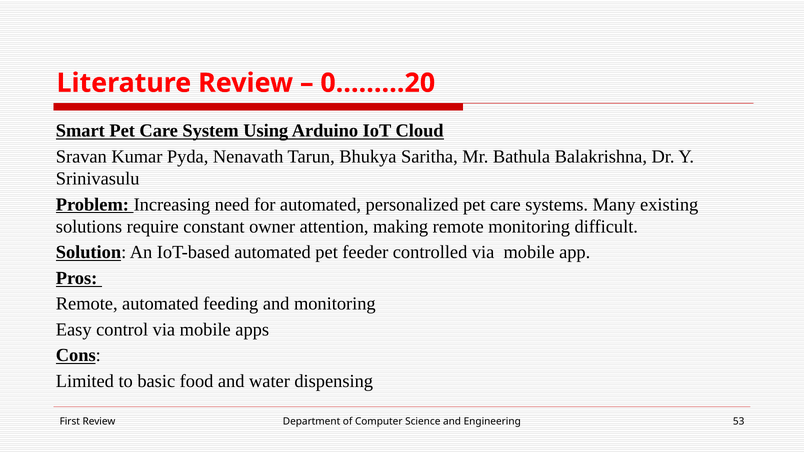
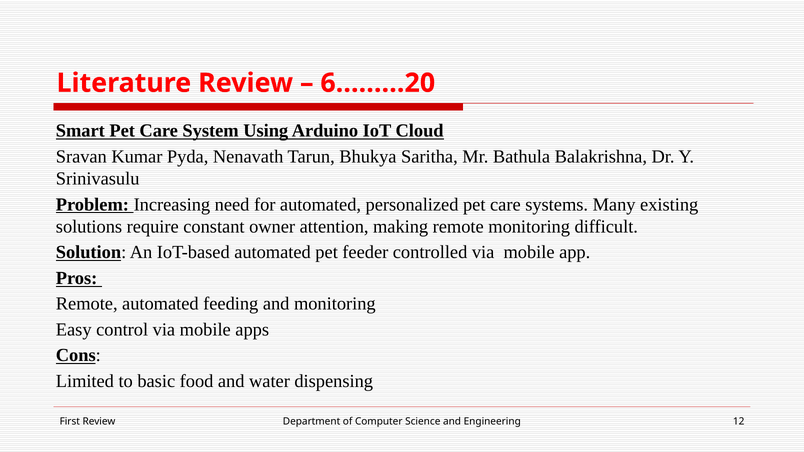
0………20: 0………20 -> 6………20
53: 53 -> 12
